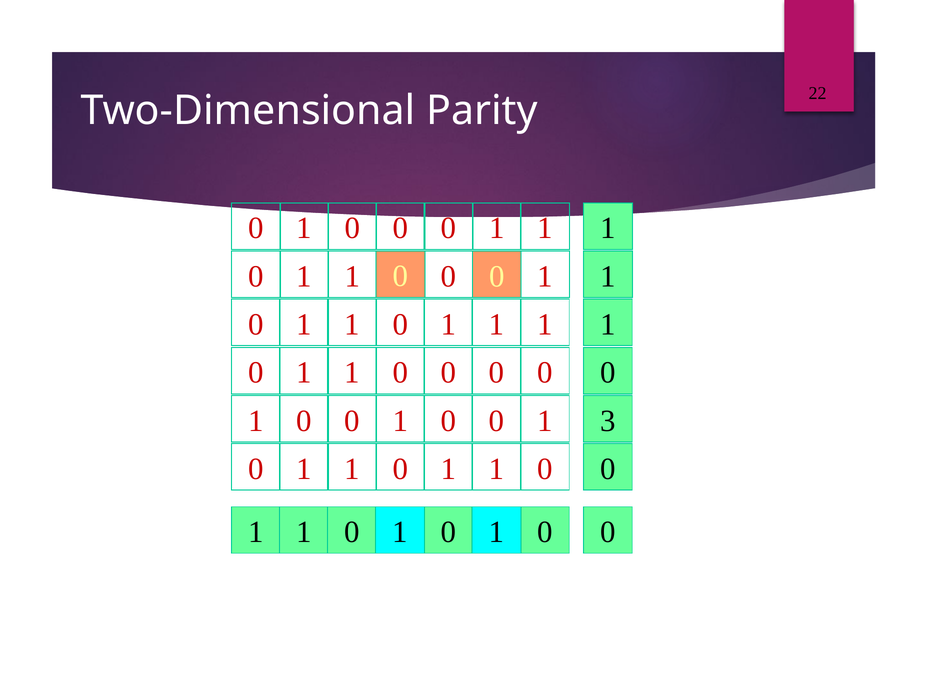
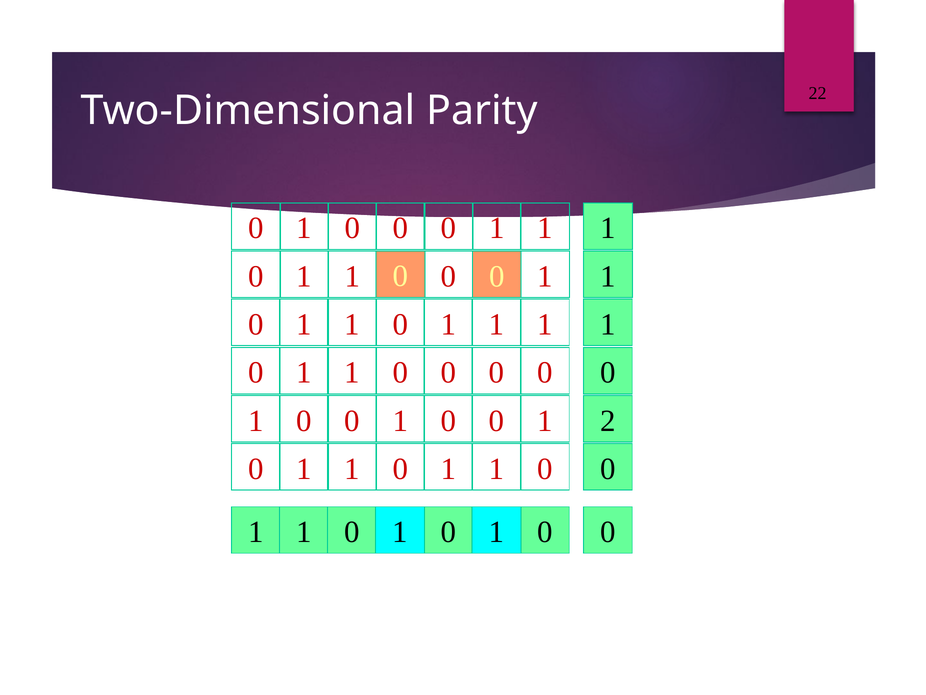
3: 3 -> 2
